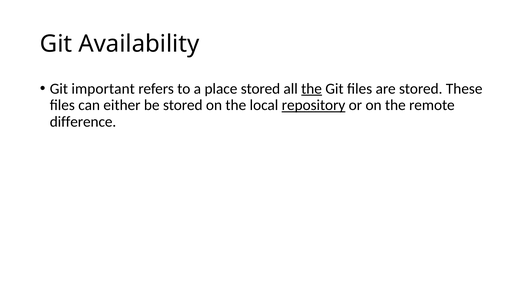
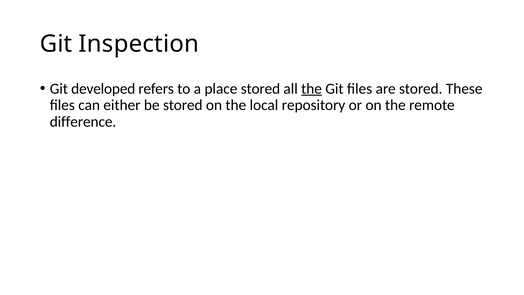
Availability: Availability -> Inspection
important: important -> developed
repository underline: present -> none
